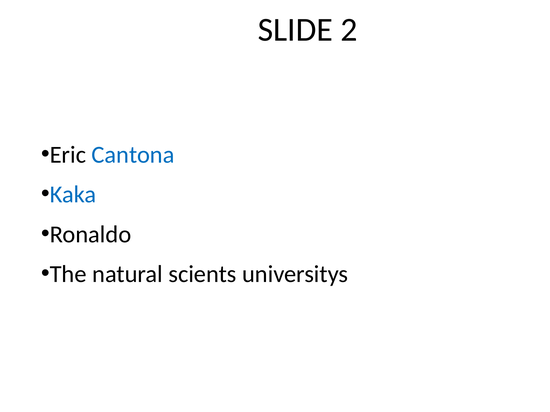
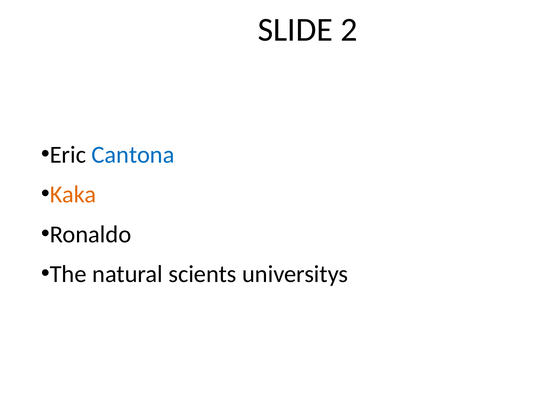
Kaka colour: blue -> orange
